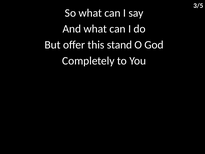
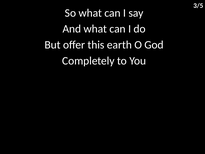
stand: stand -> earth
